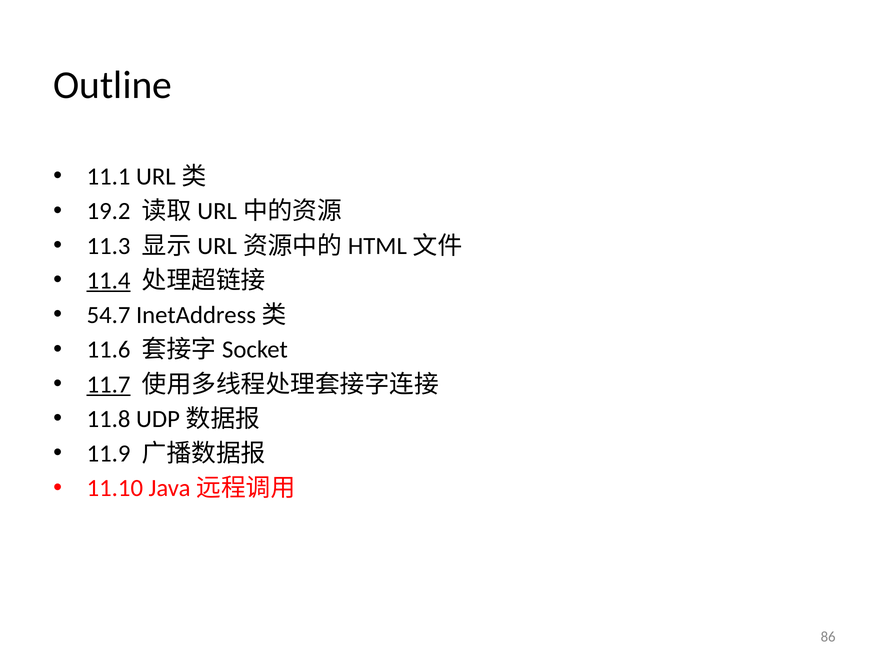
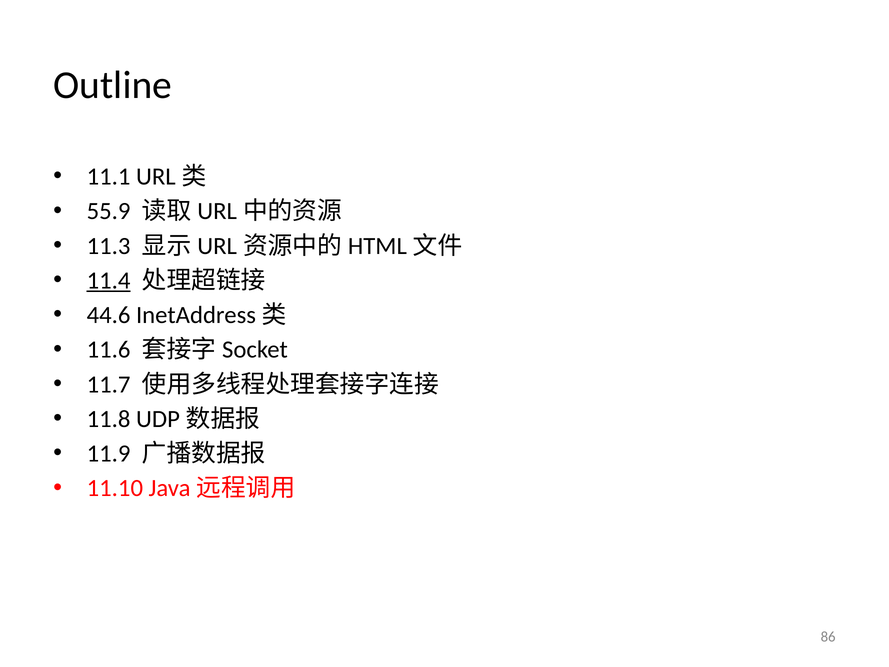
19.2: 19.2 -> 55.9
54.7: 54.7 -> 44.6
11.7 underline: present -> none
